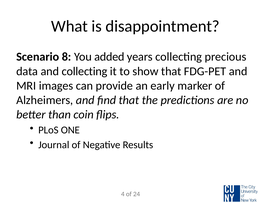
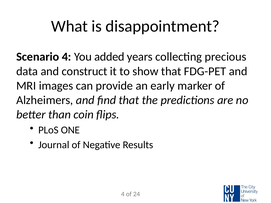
Scenario 8: 8 -> 4
and collecting: collecting -> construct
